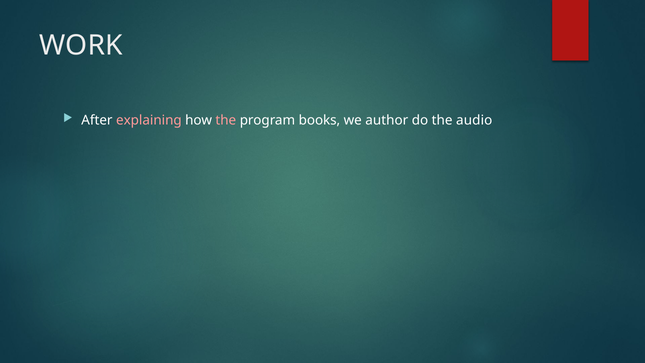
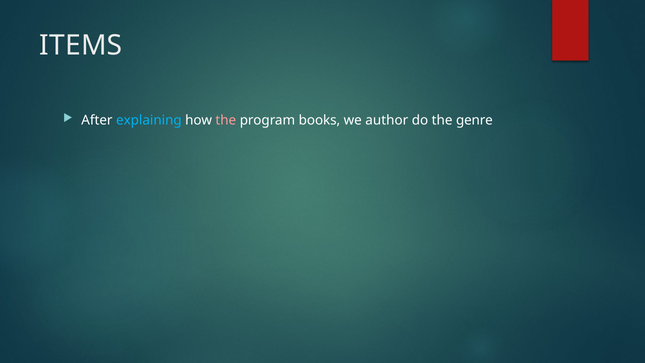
WORK: WORK -> ITEMS
explaining colour: pink -> light blue
audio: audio -> genre
